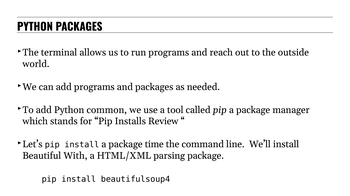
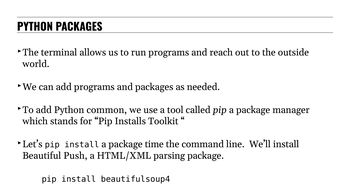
Review: Review -> Toolkit
With: With -> Push
